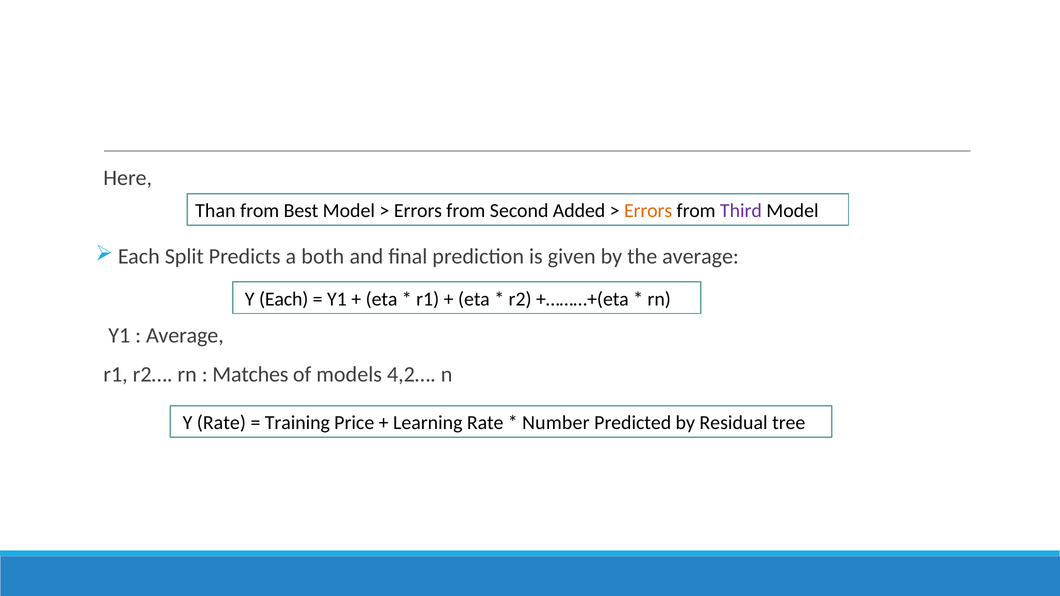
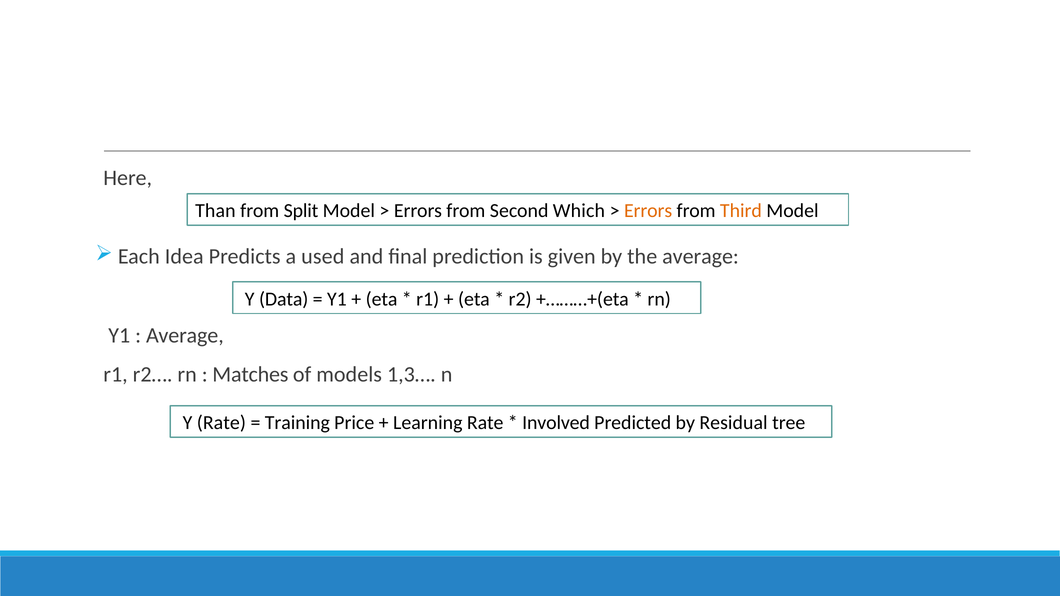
Best: Best -> Split
Added: Added -> Which
Third colour: purple -> orange
Split: Split -> Idea
both: both -> used
Y Each: Each -> Data
4,2…: 4,2… -> 1,3…
Number: Number -> Involved
